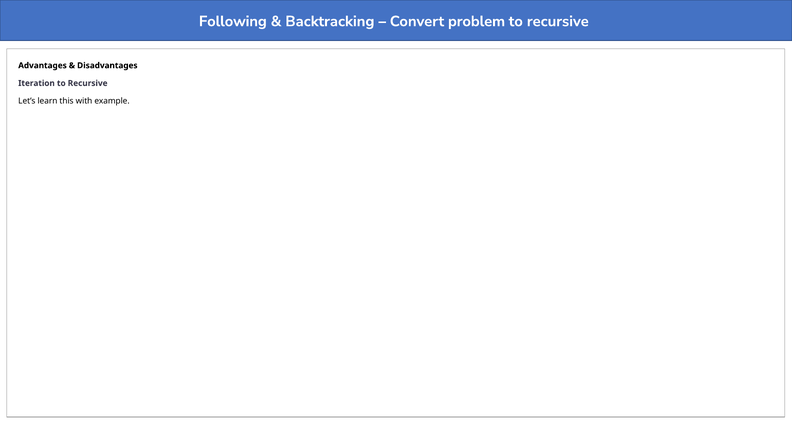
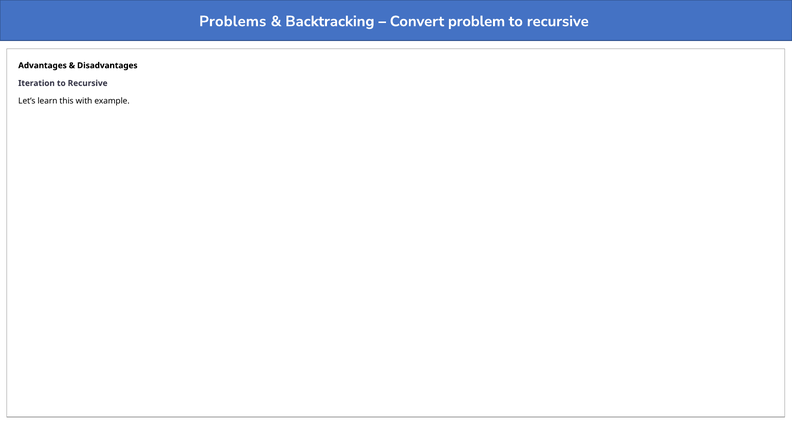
Following: Following -> Problems
